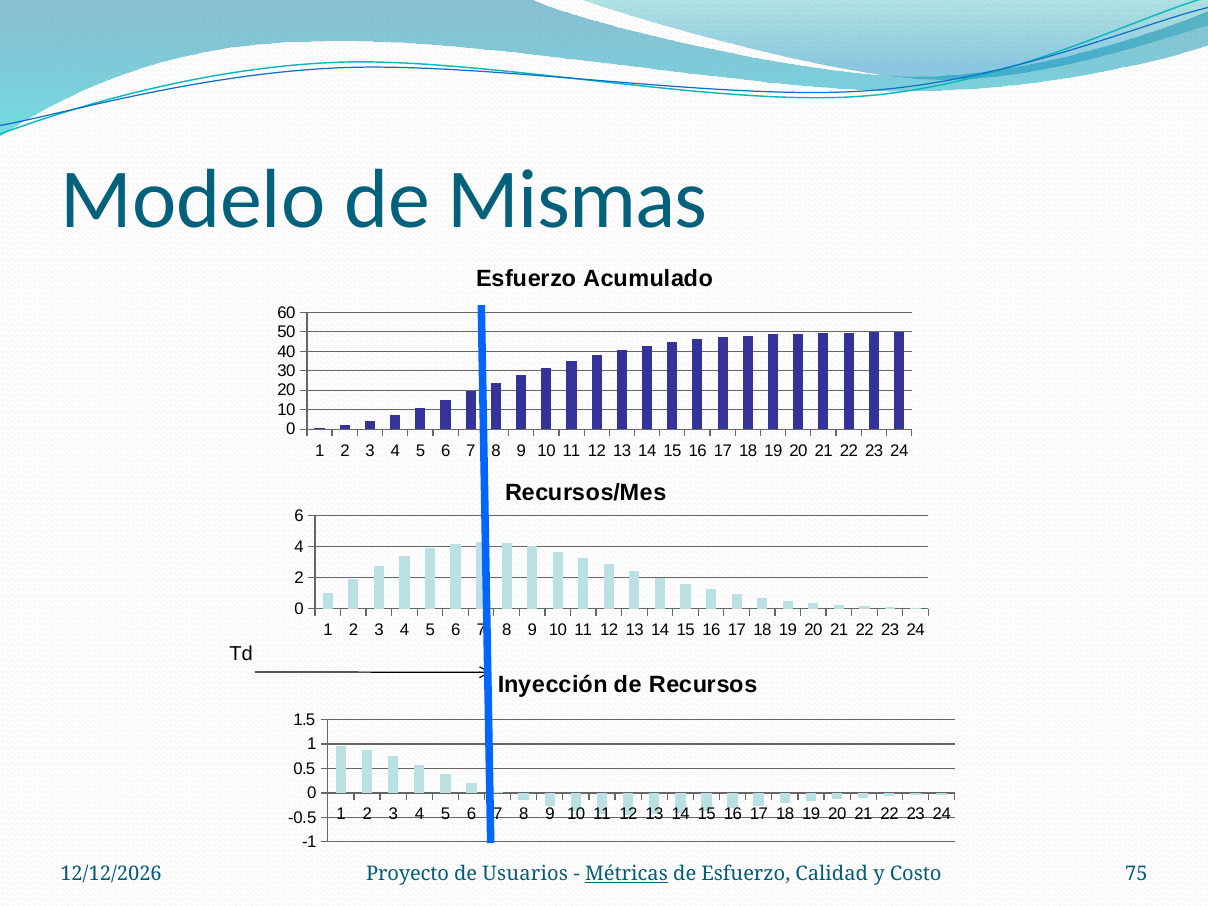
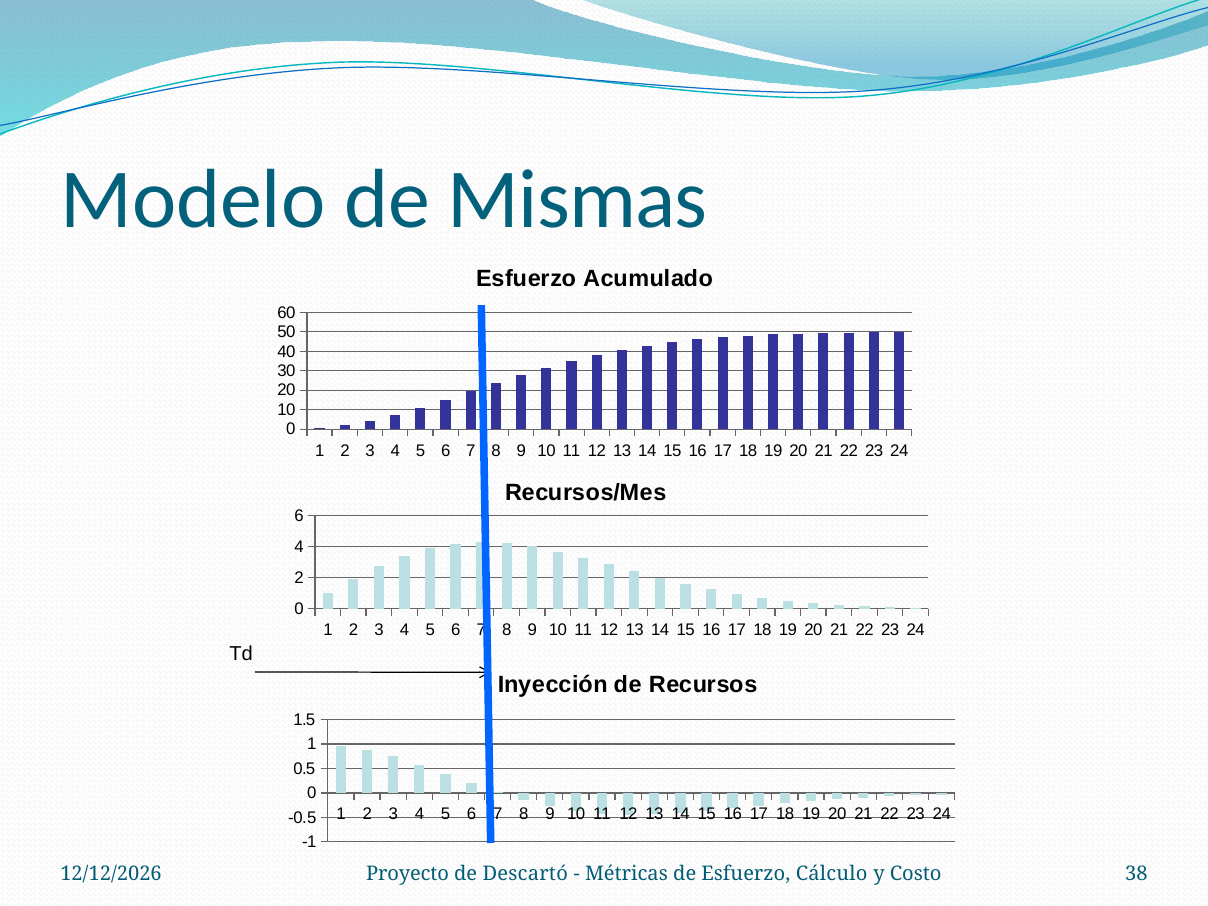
Usuarios: Usuarios -> Descartó
Métricas underline: present -> none
Calidad: Calidad -> Cálculo
75: 75 -> 38
